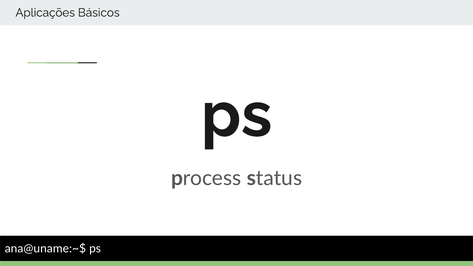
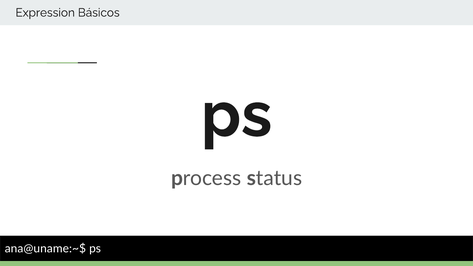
Aplicações: Aplicações -> Expression
